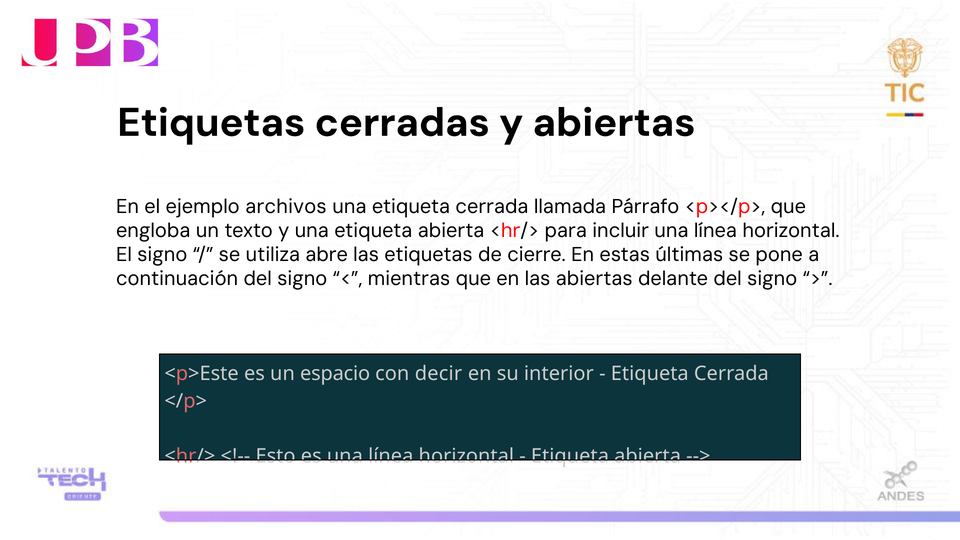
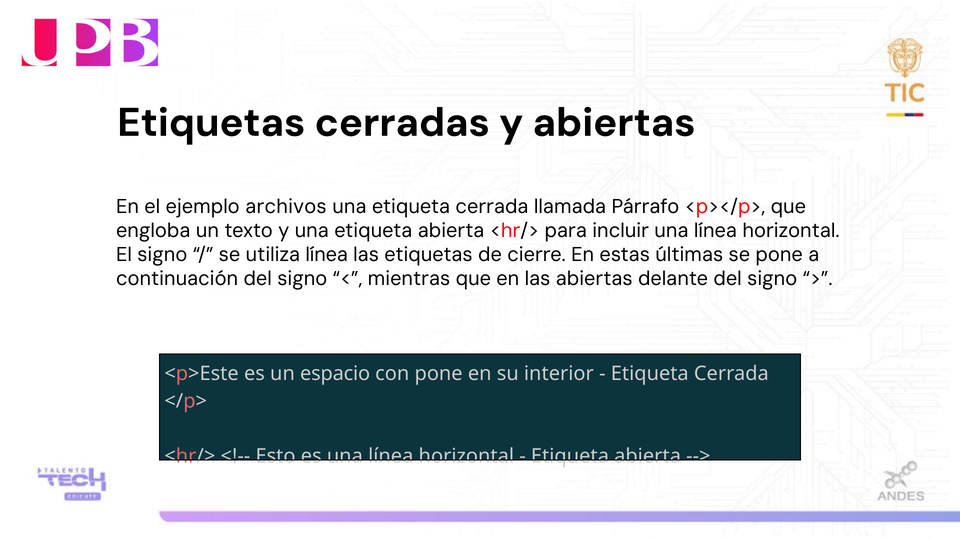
utiliza abre: abre -> línea
con decir: decir -> pone
